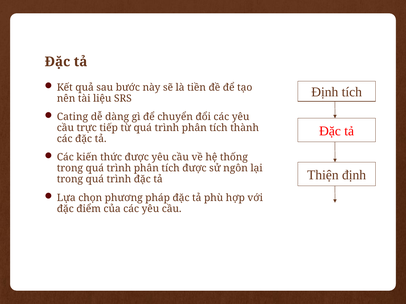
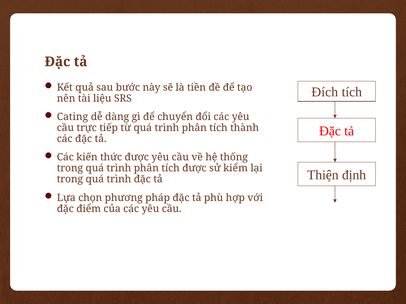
Định at (325, 92): Định -> Đích
ngôn: ngôn -> kiểm
